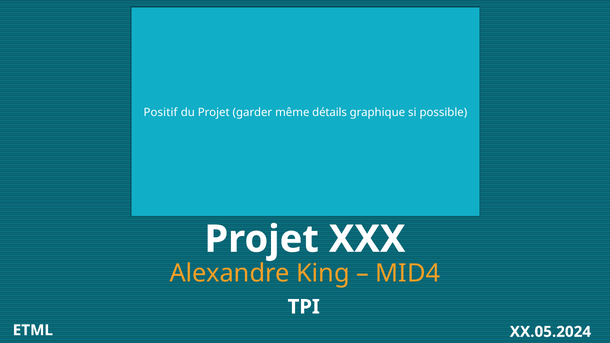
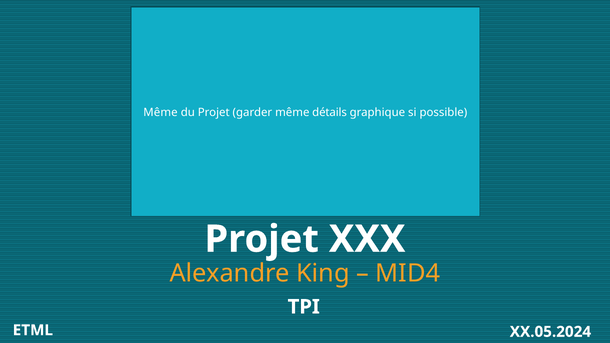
Positif at (161, 112): Positif -> Même
